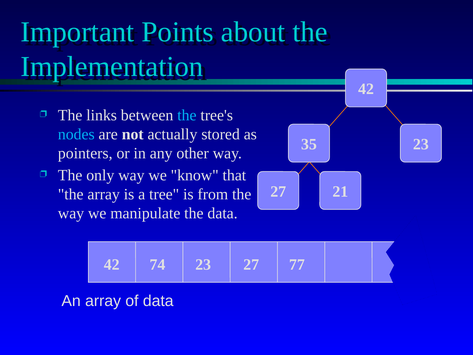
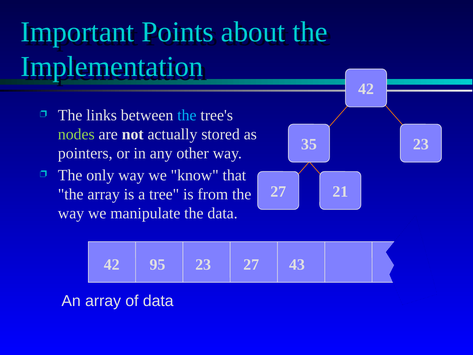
nodes colour: light blue -> light green
74: 74 -> 95
77: 77 -> 43
